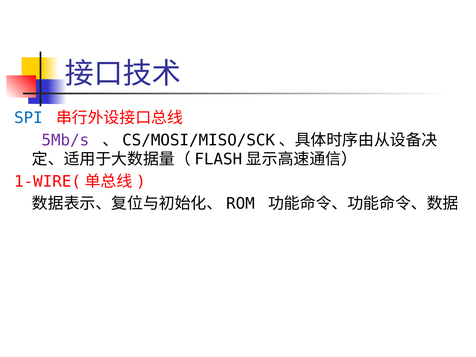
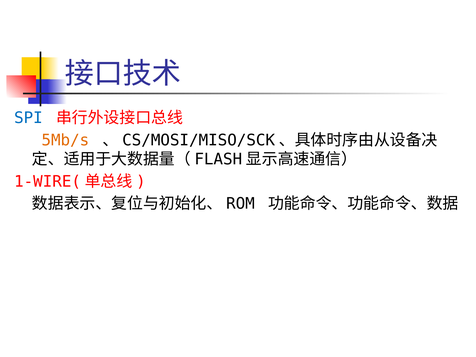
5Mb/s colour: purple -> orange
